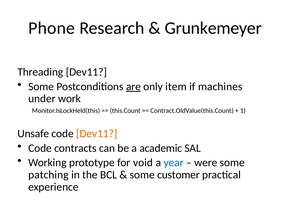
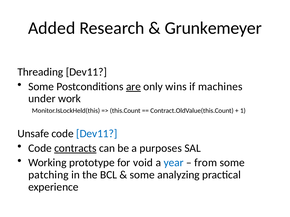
Phone: Phone -> Added
item: item -> wins
Dev11 at (97, 134) colour: orange -> blue
contracts underline: none -> present
academic: academic -> purposes
were: were -> from
customer: customer -> analyzing
